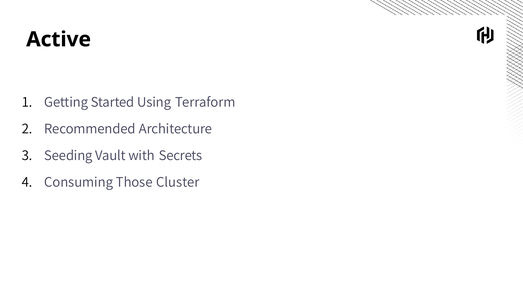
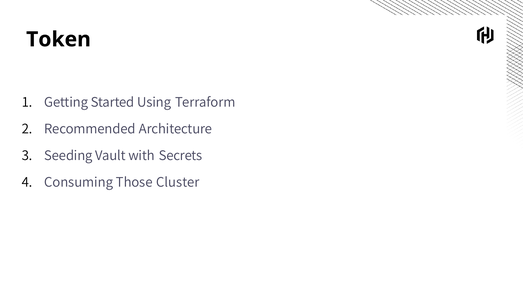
Active: Active -> Token
